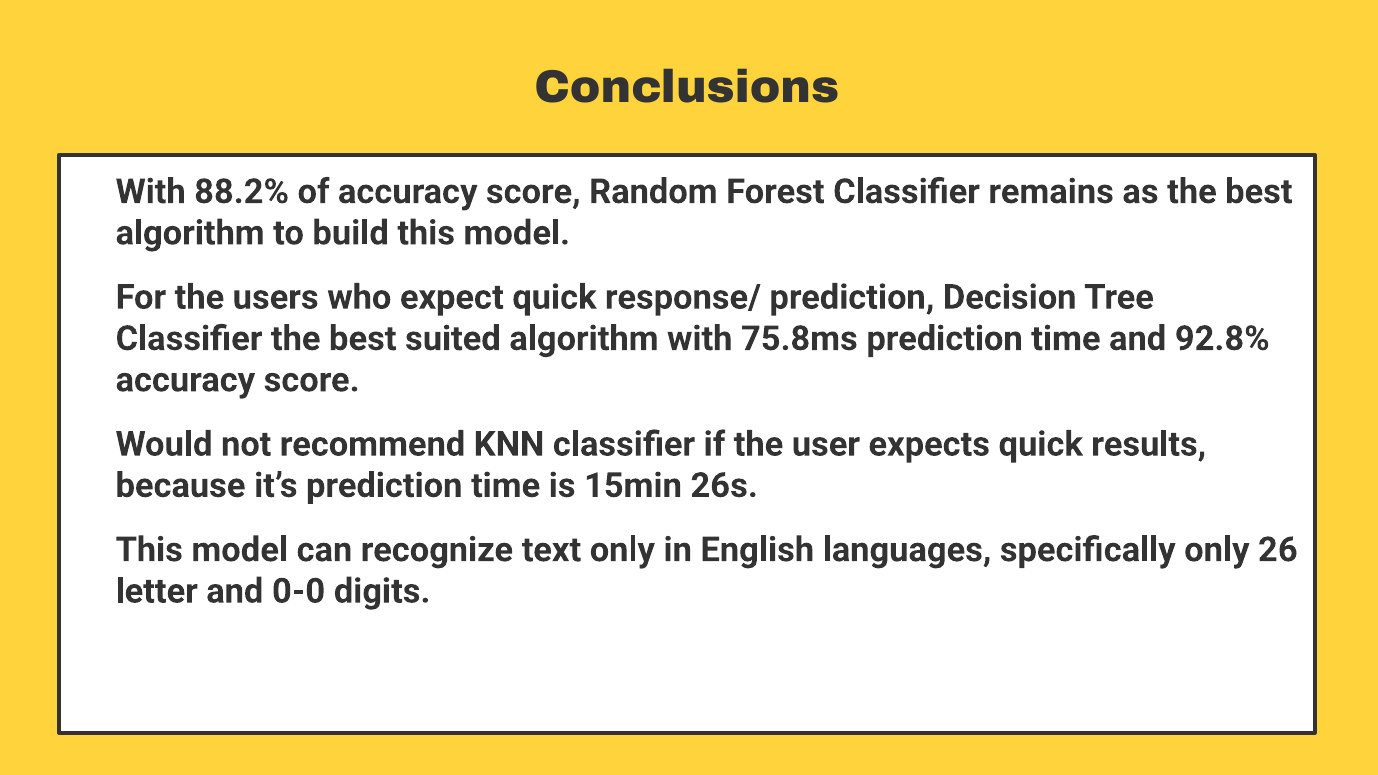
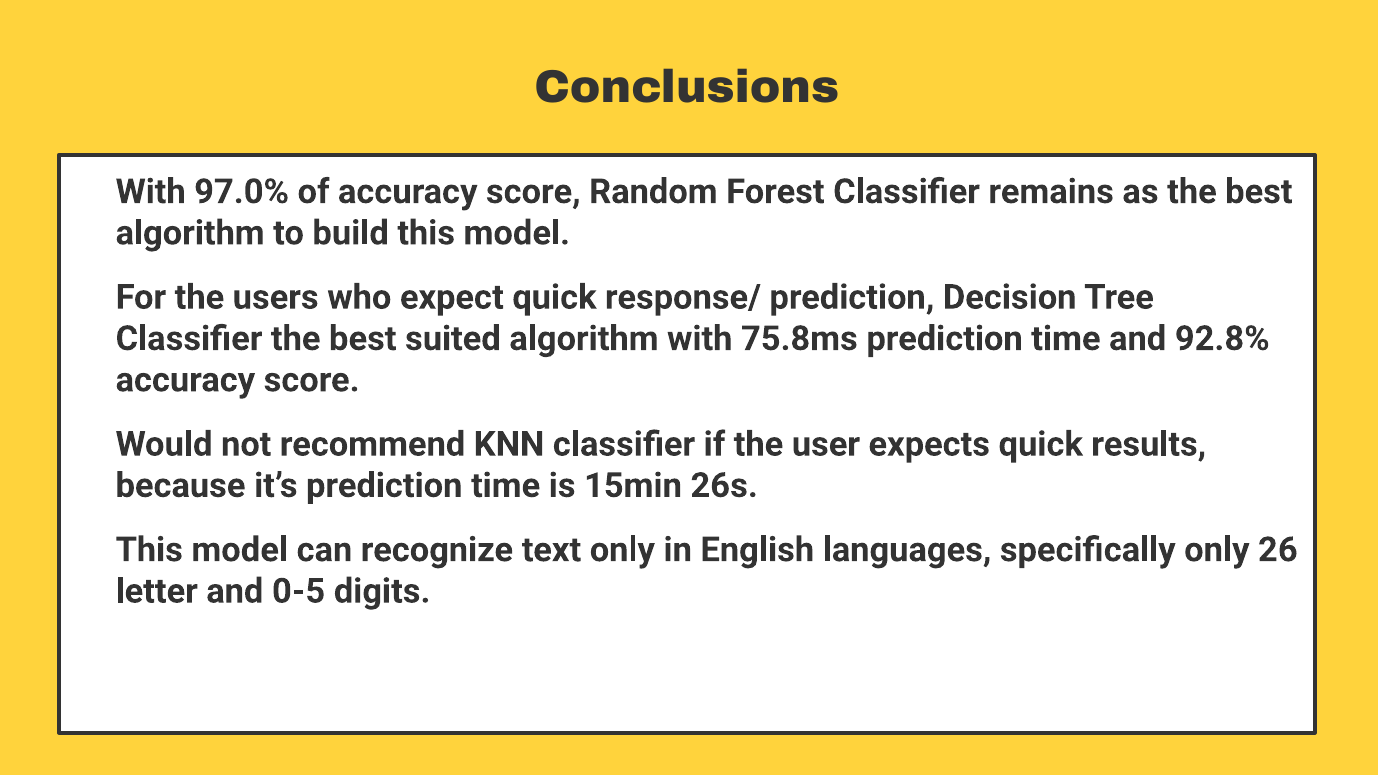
88.2%: 88.2% -> 97.0%
0-0: 0-0 -> 0-5
